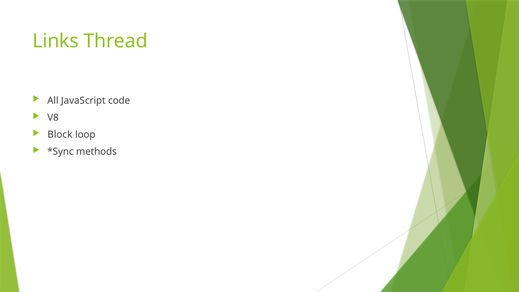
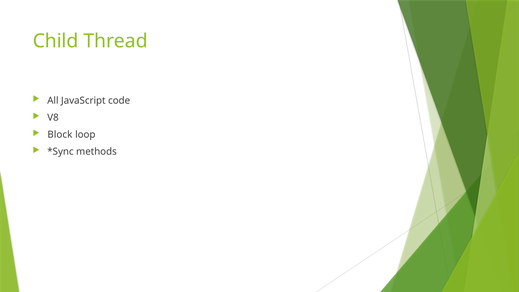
Links: Links -> Child
